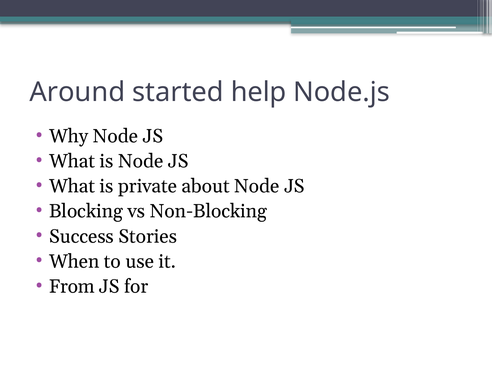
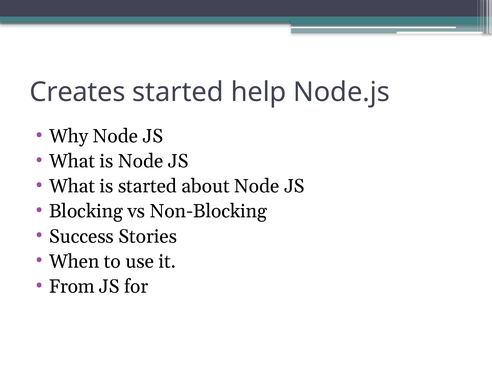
Around: Around -> Creates
is private: private -> started
